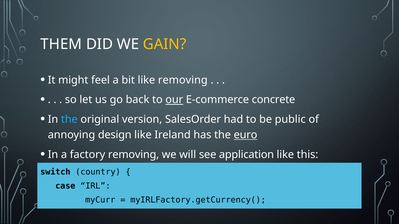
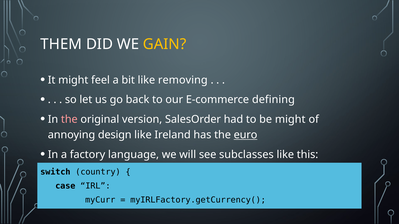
our underline: present -> none
concrete: concrete -> defining
the at (69, 120) colour: light blue -> pink
be public: public -> might
factory removing: removing -> language
application: application -> subclasses
